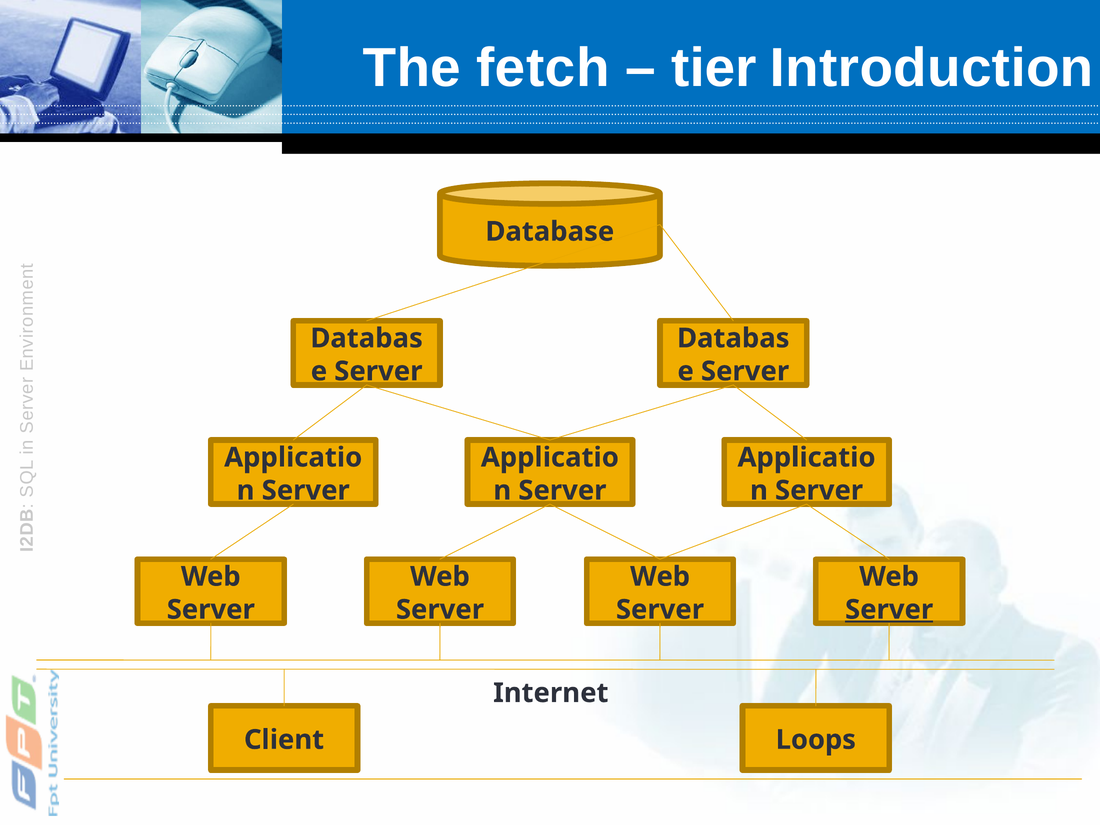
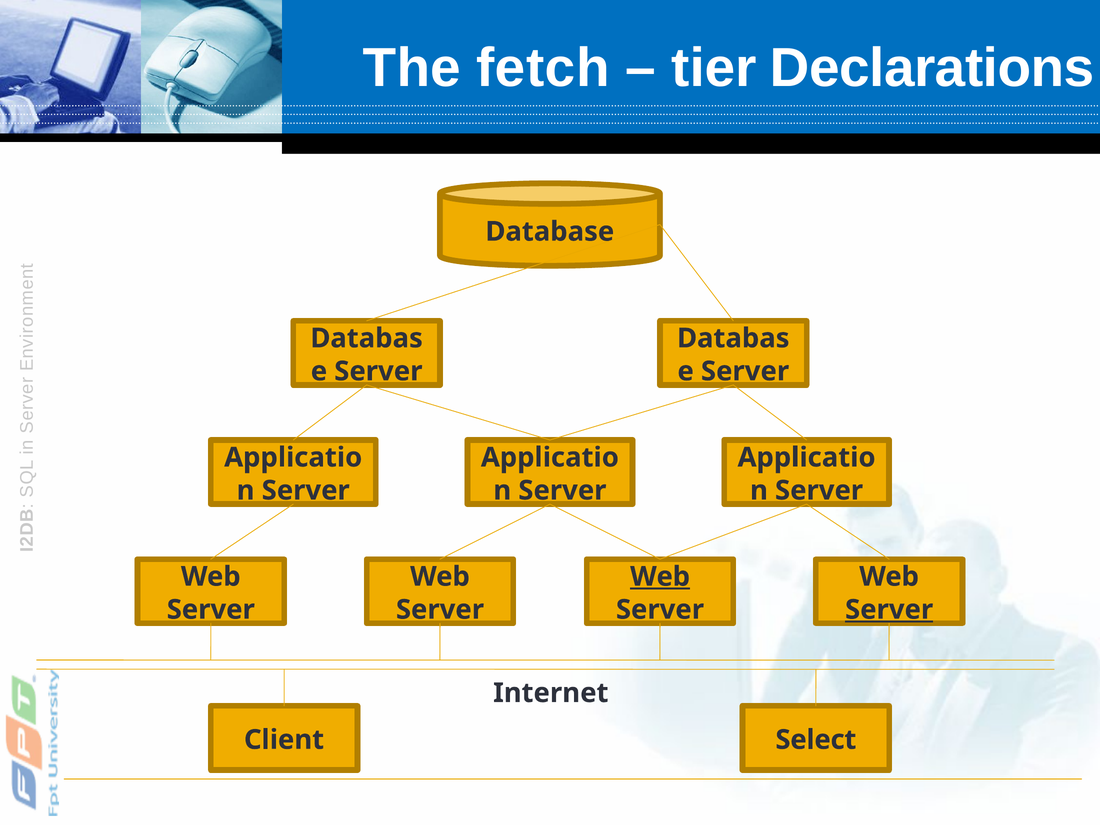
Introduction: Introduction -> Declarations
Web at (660, 577) underline: none -> present
Loops: Loops -> Select
